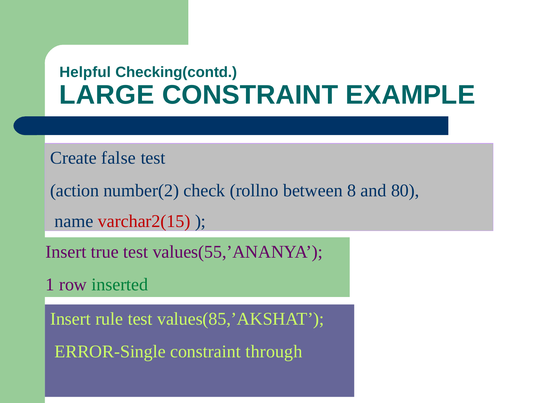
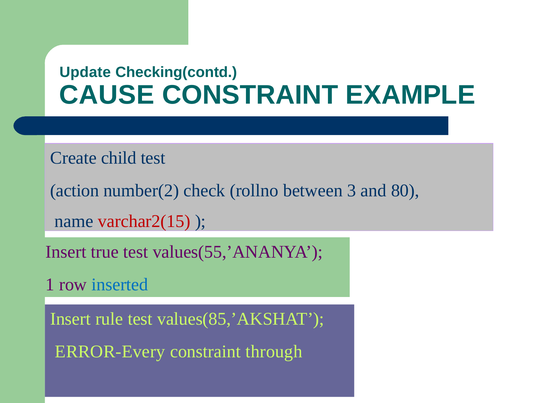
Helpful: Helpful -> Update
LARGE: LARGE -> CAUSE
false: false -> child
8: 8 -> 3
inserted colour: green -> blue
ERROR-Single: ERROR-Single -> ERROR-Every
